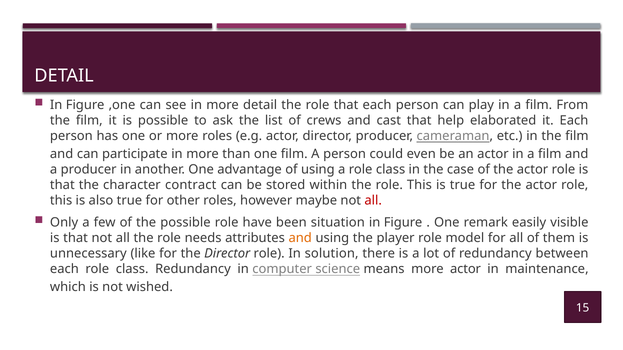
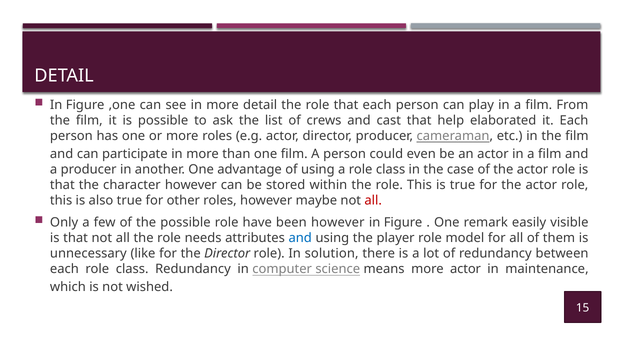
character contract: contract -> however
been situation: situation -> however
and at (300, 238) colour: orange -> blue
